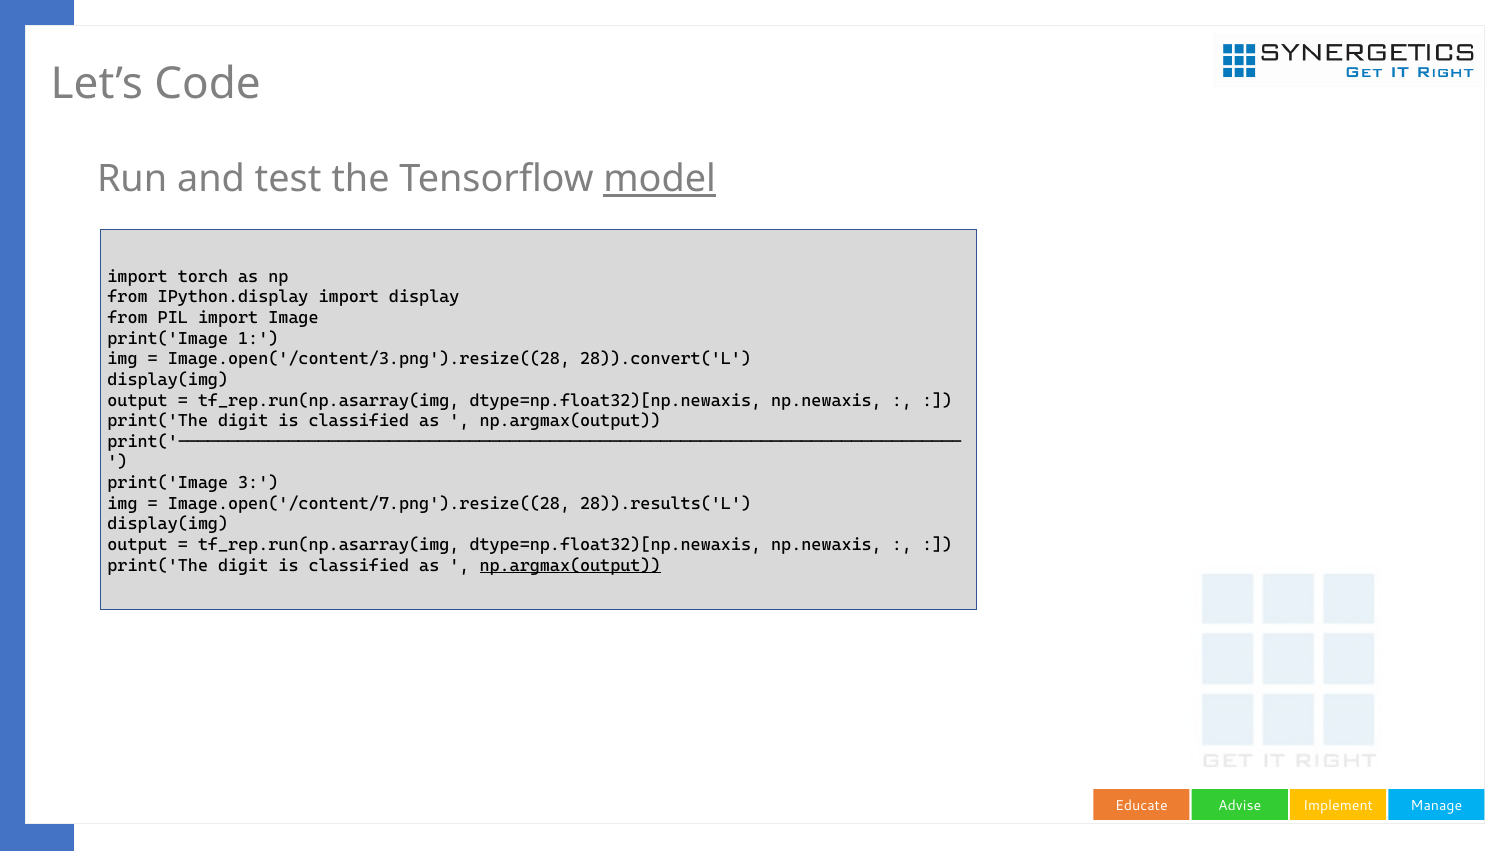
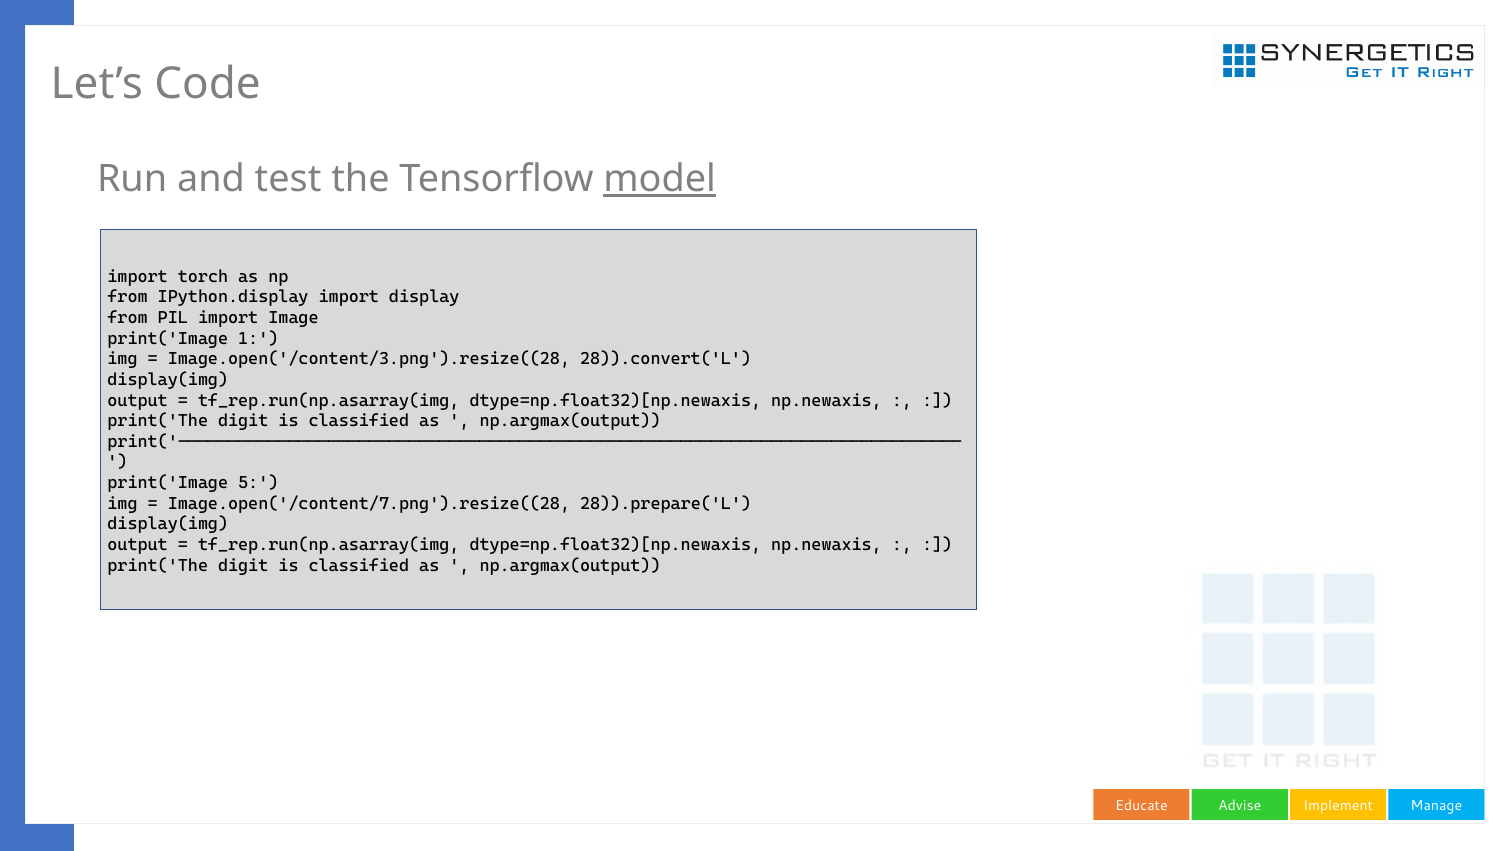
3: 3 -> 5
28)).results('L: 28)).results('L -> 28)).prepare('L
np.argmax(output at (570, 565) underline: present -> none
